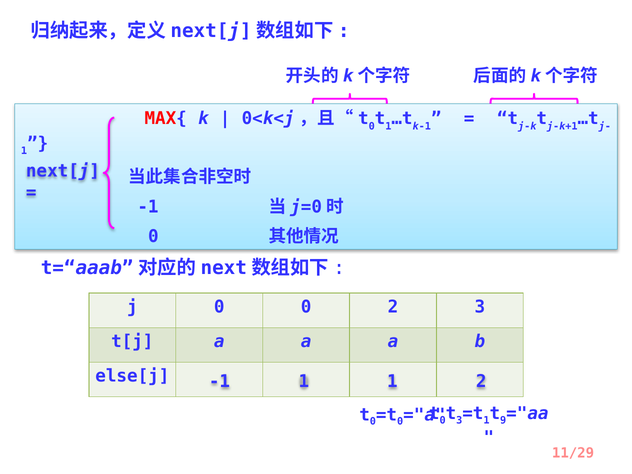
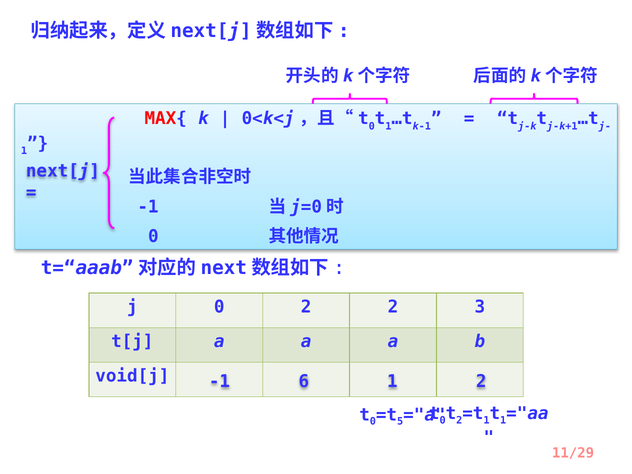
0 0: 0 -> 2
else[j: else[j -> void[j
-1 1: 1 -> 6
3 at (459, 420): 3 -> 2
9 at (503, 420): 9 -> 1
0 at (400, 422): 0 -> 5
